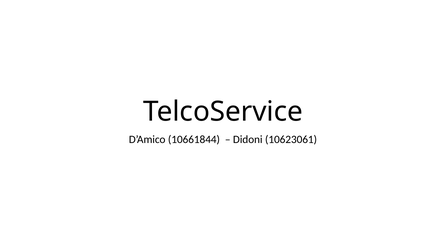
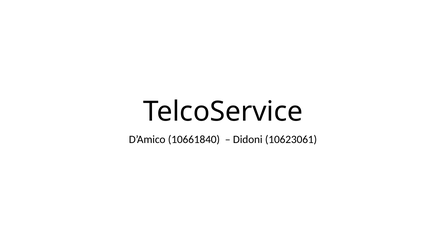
10661844: 10661844 -> 10661840
